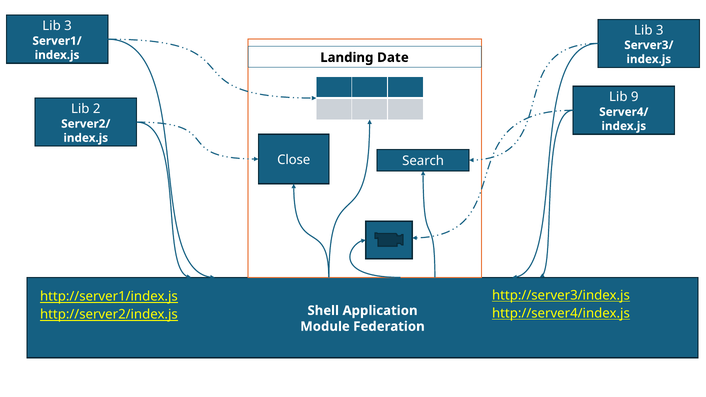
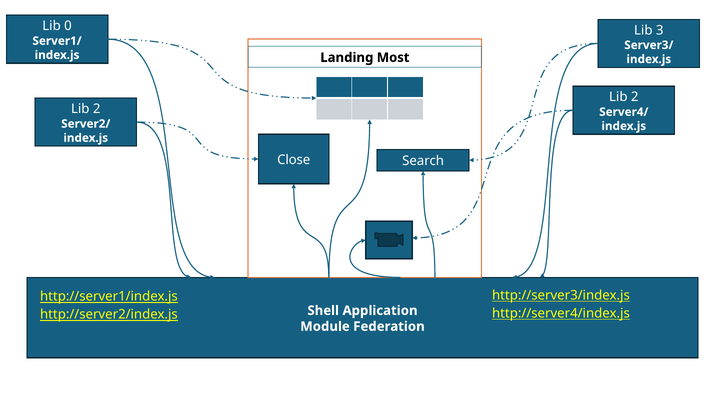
3 at (68, 26): 3 -> 0
Date: Date -> Most
9 at (635, 97): 9 -> 2
